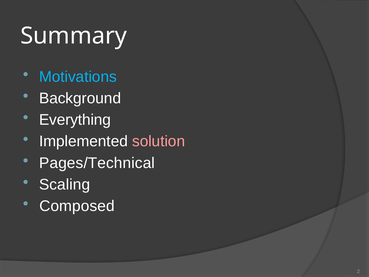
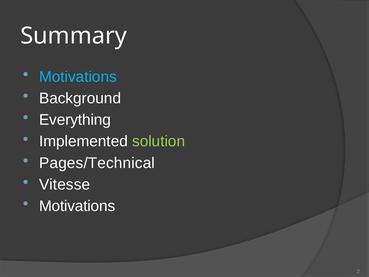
solution colour: pink -> light green
Scaling: Scaling -> Vitesse
Composed at (77, 206): Composed -> Motivations
